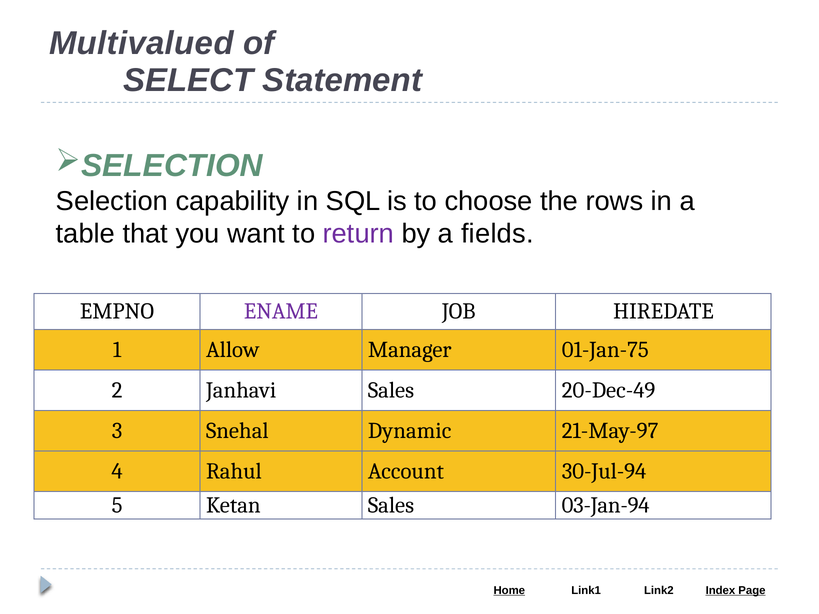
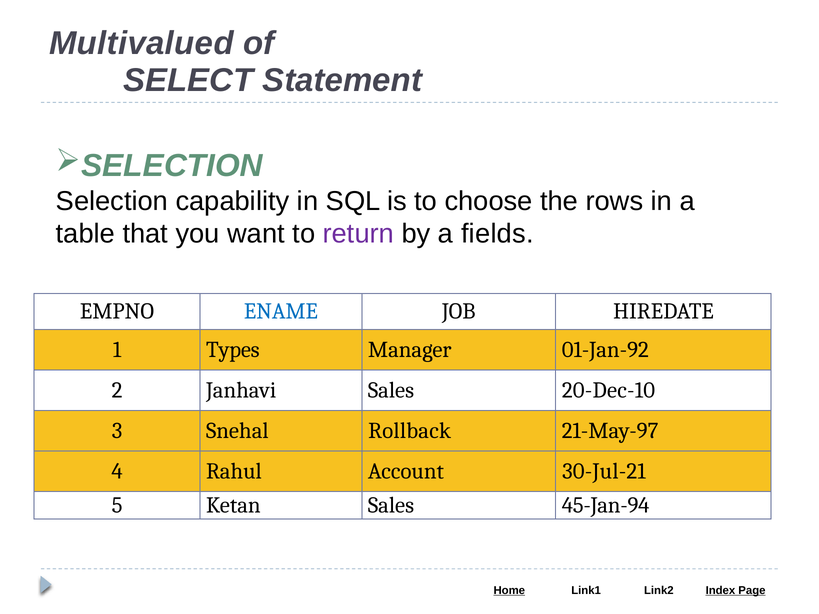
ENAME colour: purple -> blue
Allow: Allow -> Types
01-Jan-75: 01-Jan-75 -> 01-Jan-92
20-Dec-49: 20-Dec-49 -> 20-Dec-10
Dynamic: Dynamic -> Rollback
30-Jul-94: 30-Jul-94 -> 30-Jul-21
03-Jan-94: 03-Jan-94 -> 45-Jan-94
